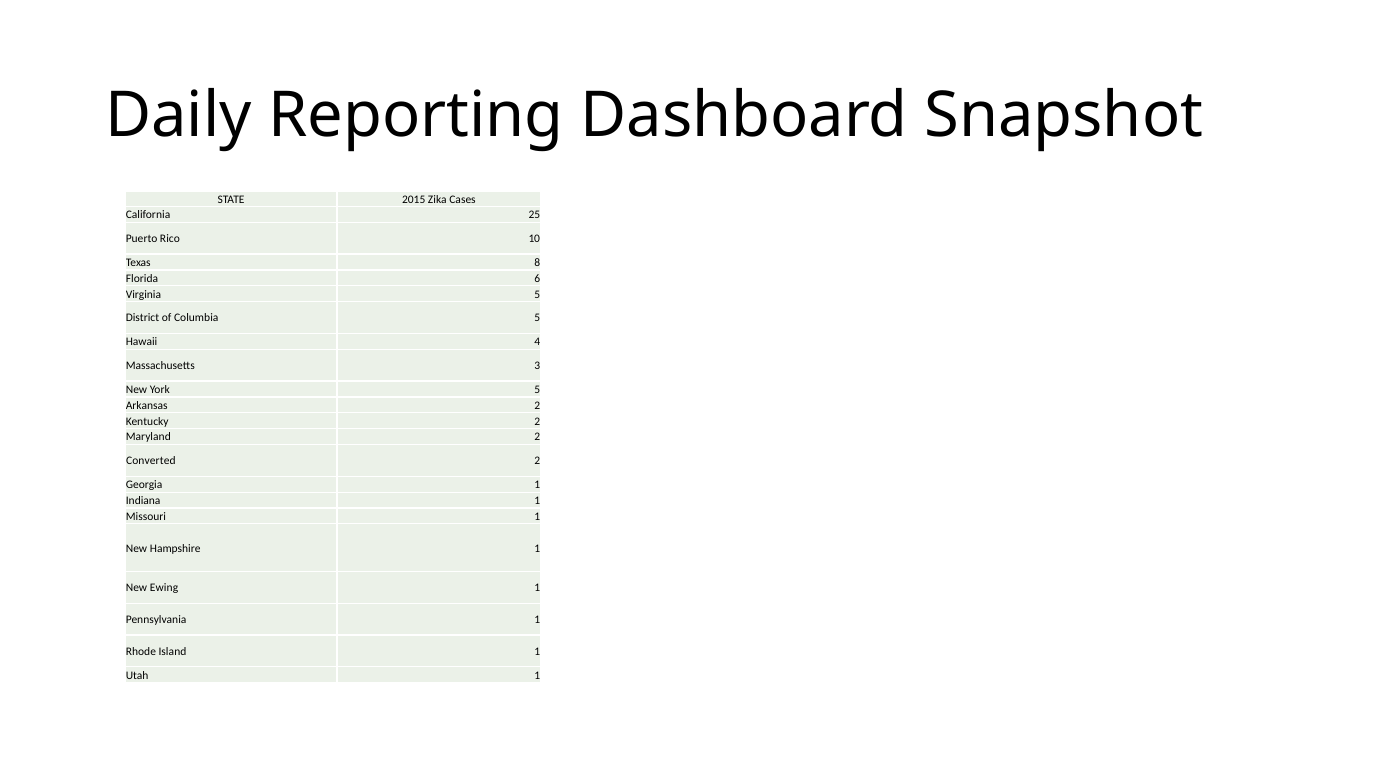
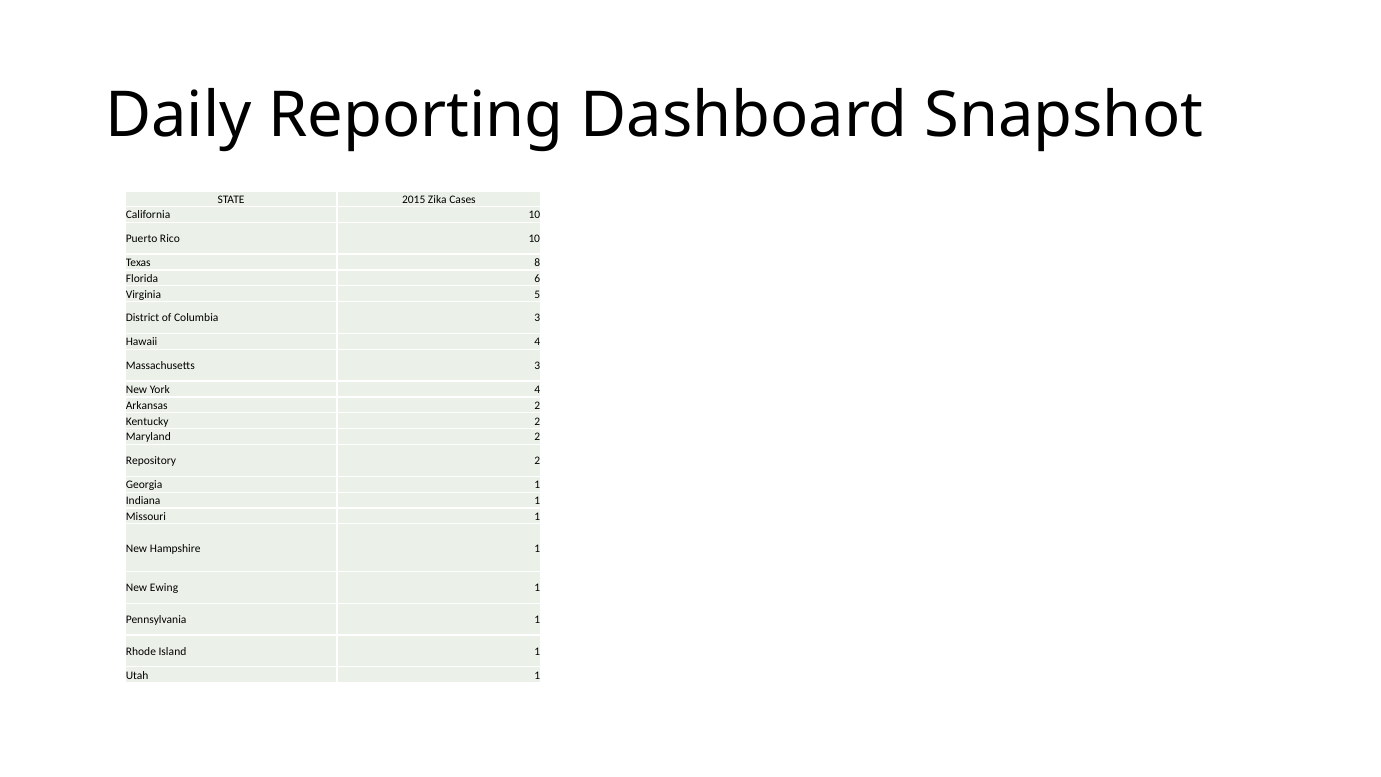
California 25: 25 -> 10
Columbia 5: 5 -> 3
York 5: 5 -> 4
Converted: Converted -> Repository
